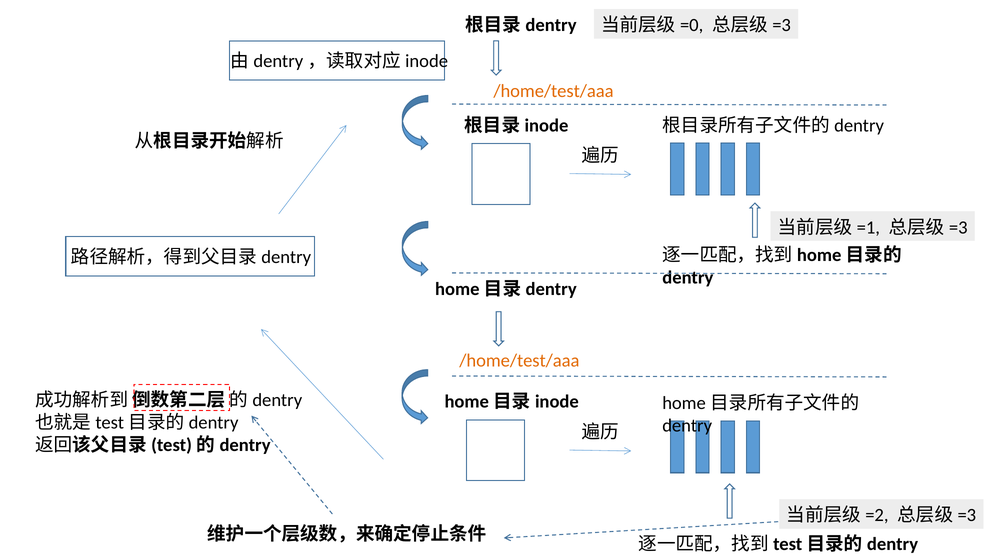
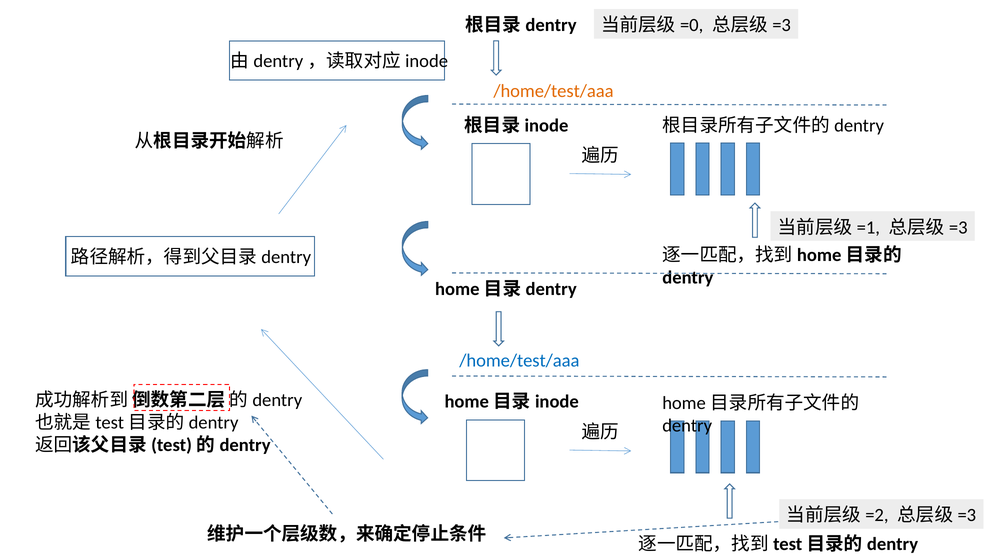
/home/test/aaa at (519, 360) colour: orange -> blue
